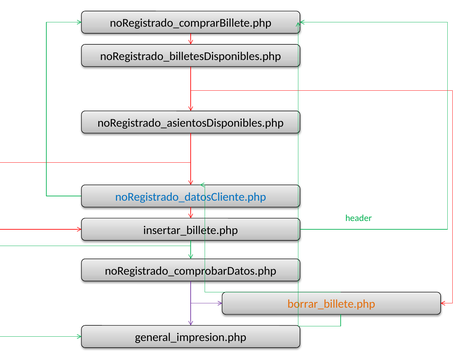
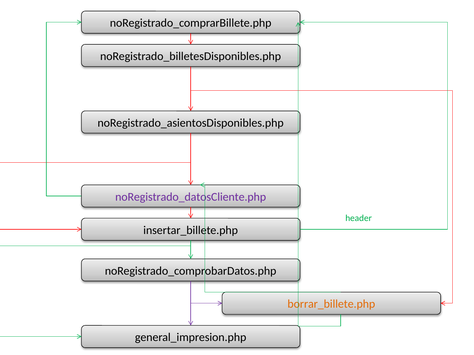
noRegistrado_datosCliente.php colour: blue -> purple
